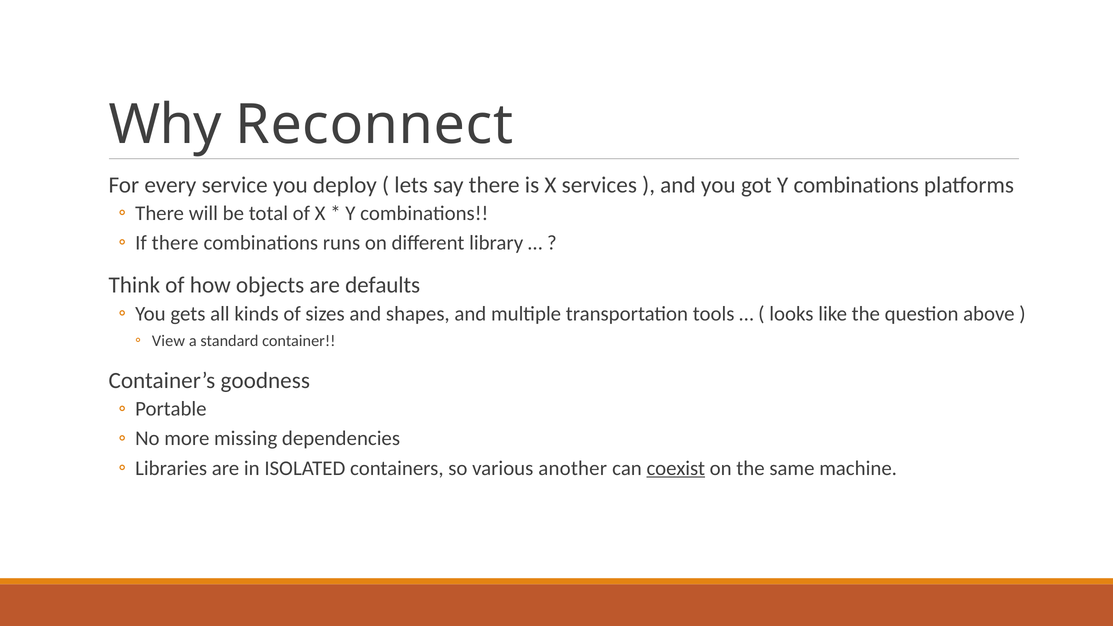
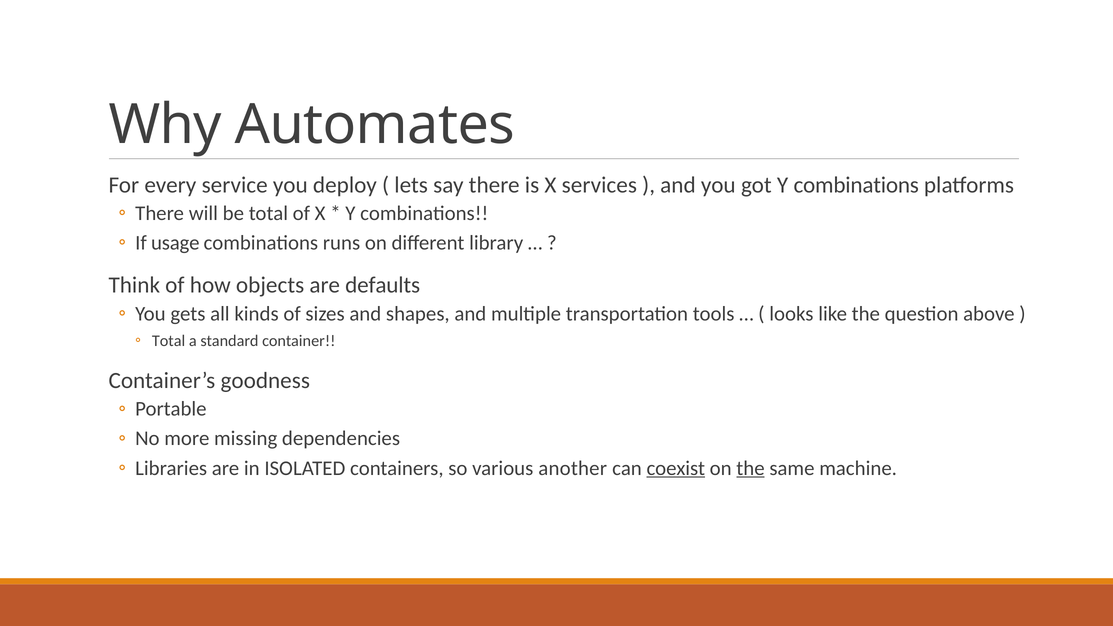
Reconnect: Reconnect -> Automates
If there: there -> usage
View at (168, 341): View -> Total
the at (750, 468) underline: none -> present
